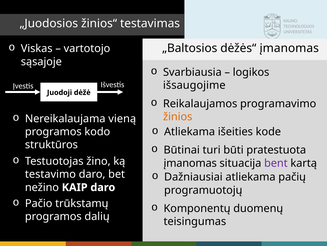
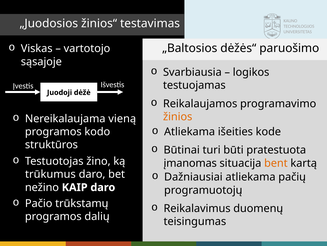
dėžės“ įmanomas: įmanomas -> paruošimo
išsaugojime: išsaugojime -> testuojamas
bent colour: purple -> orange
testavimo: testavimo -> trūkumus
Komponentų: Komponentų -> Reikalavimus
